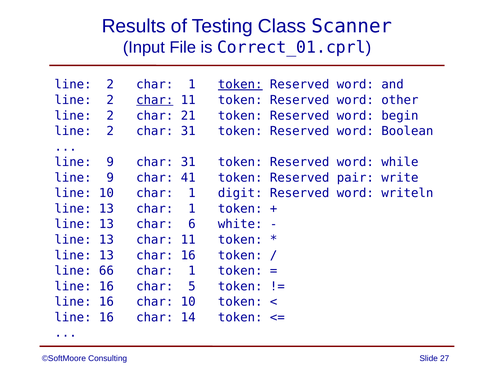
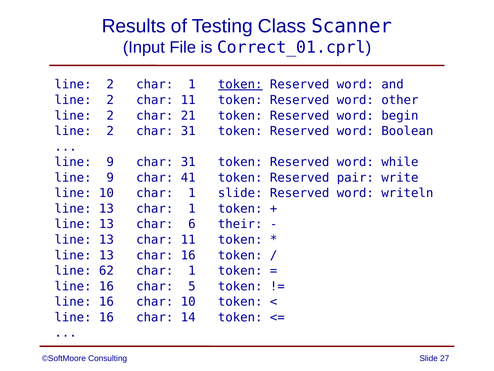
char at (155, 100) underline: present -> none
1 digit: digit -> slide
white: white -> their
66: 66 -> 62
